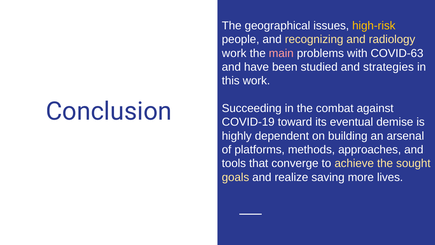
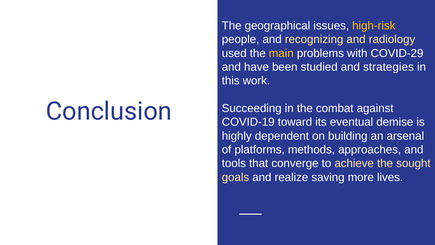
work at (234, 53): work -> used
main colour: pink -> yellow
COVID-63: COVID-63 -> COVID-29
